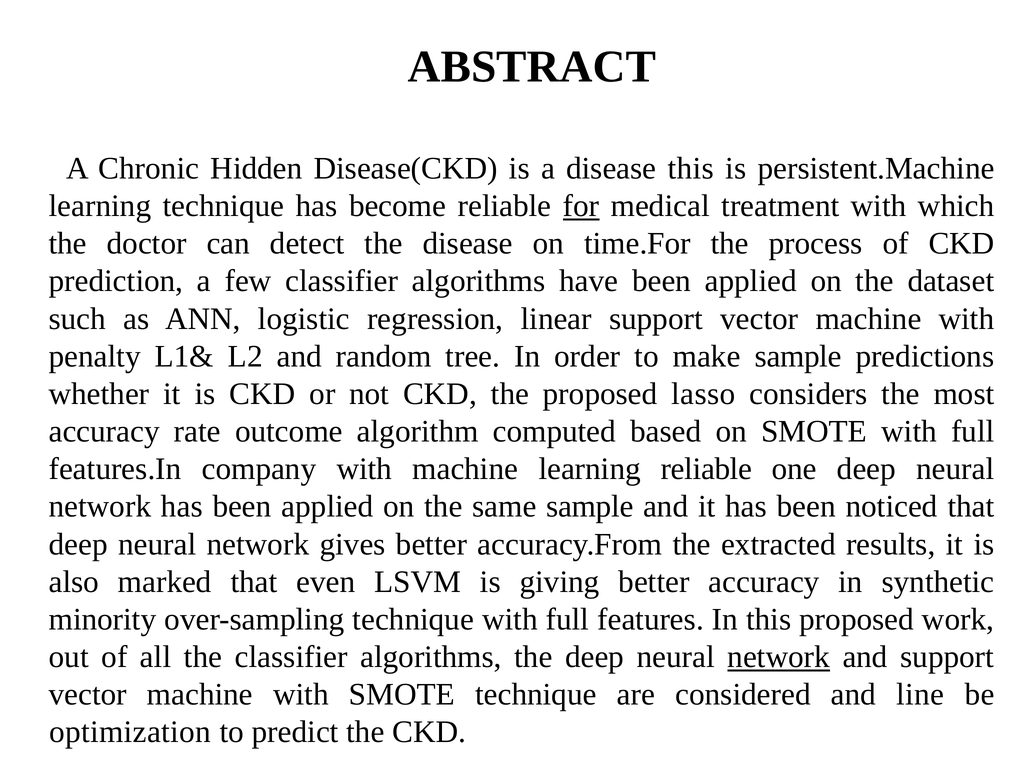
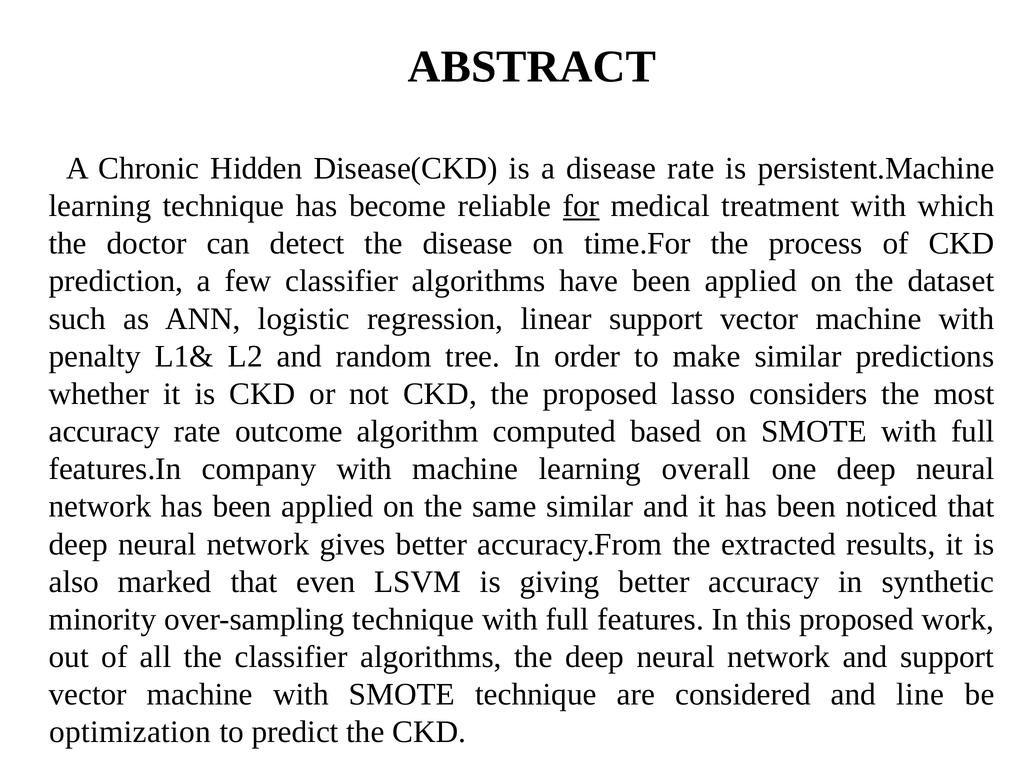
disease this: this -> rate
make sample: sample -> similar
learning reliable: reliable -> overall
same sample: sample -> similar
network at (779, 657) underline: present -> none
